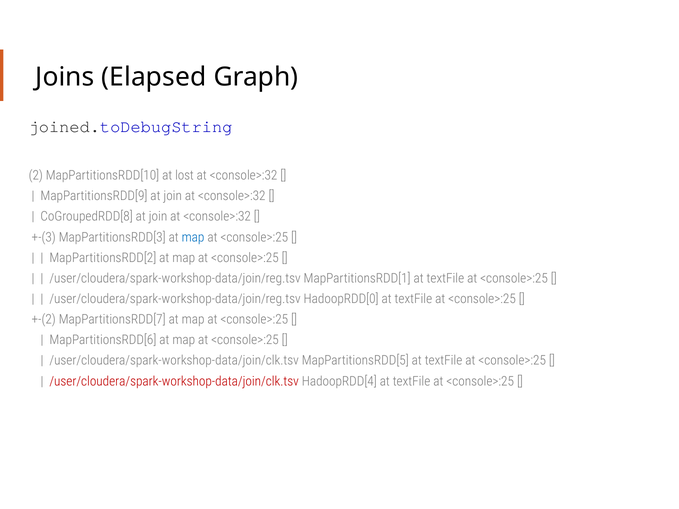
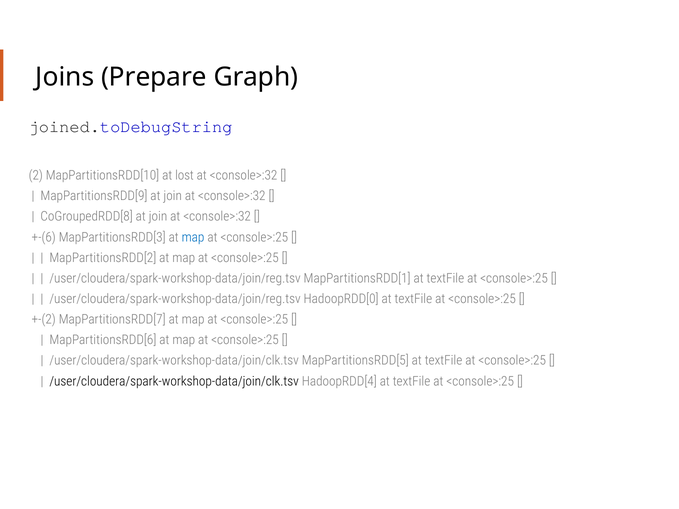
Elapsed: Elapsed -> Prepare
+-(3: +-(3 -> +-(6
/user/cloudera/spark-workshop-data/join/clk.tsv at (174, 381) colour: red -> black
